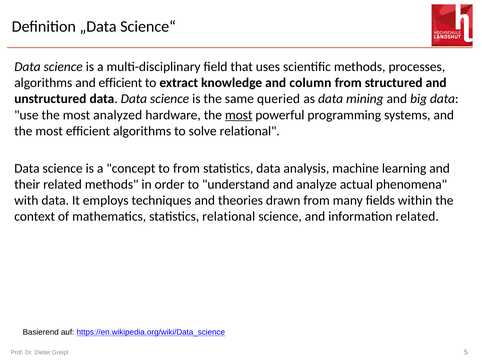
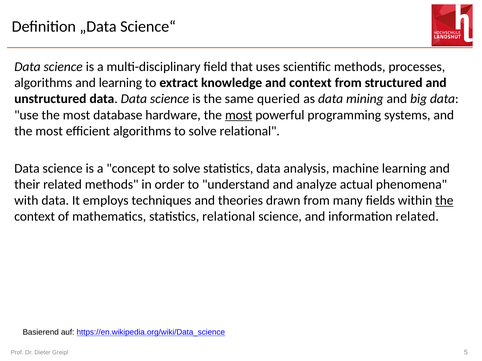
and efficient: efficient -> learning
and column: column -> context
analyzed: analyzed -> database
concept to from: from -> solve
the at (444, 201) underline: none -> present
